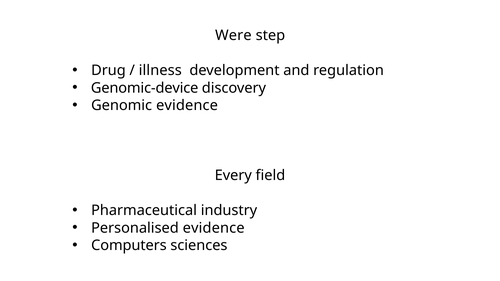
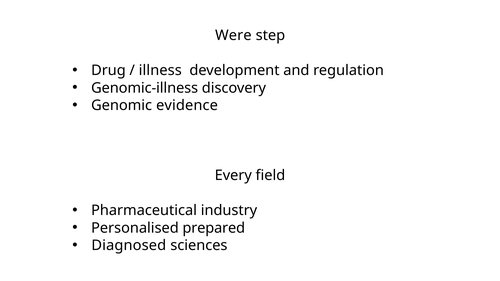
Genomic-device: Genomic-device -> Genomic-illness
Personalised evidence: evidence -> prepared
Computers: Computers -> Diagnosed
